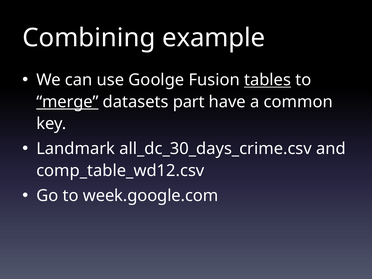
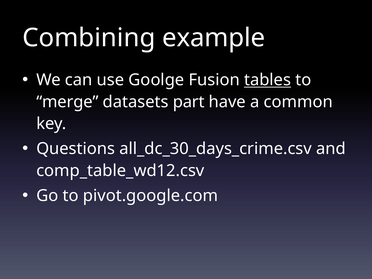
merge underline: present -> none
Landmark: Landmark -> Questions
week.google.com: week.google.com -> pivot.google.com
